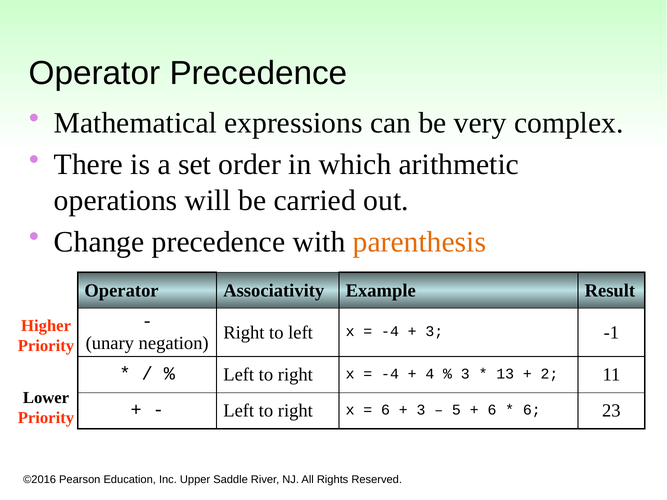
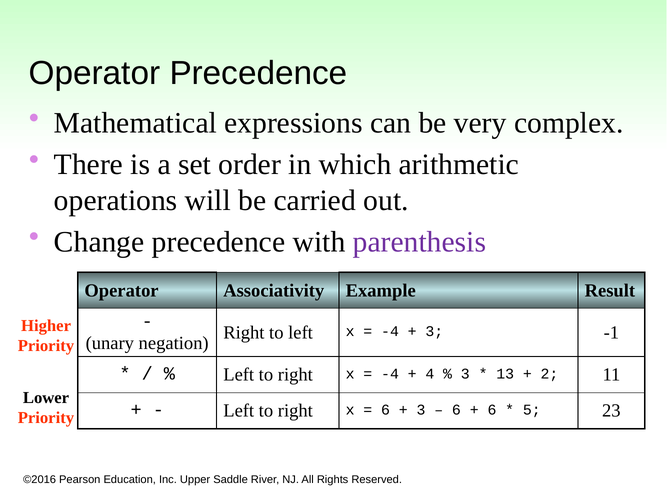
parenthesis colour: orange -> purple
5 at (456, 410): 5 -> 6
6 at (532, 410): 6 -> 5
